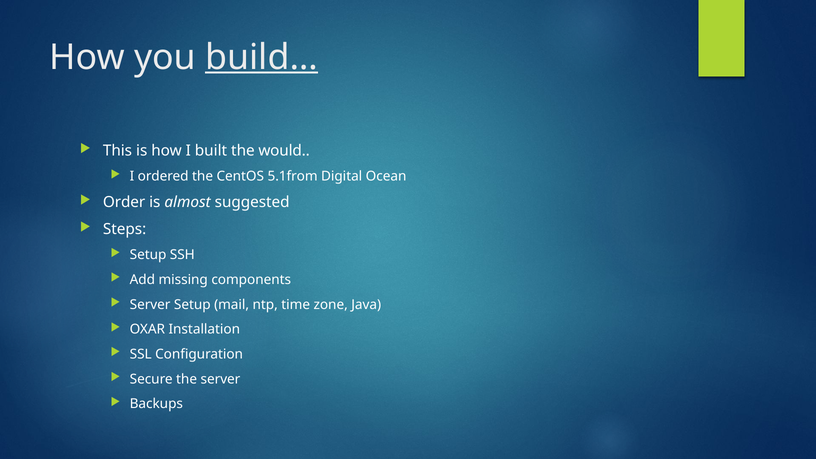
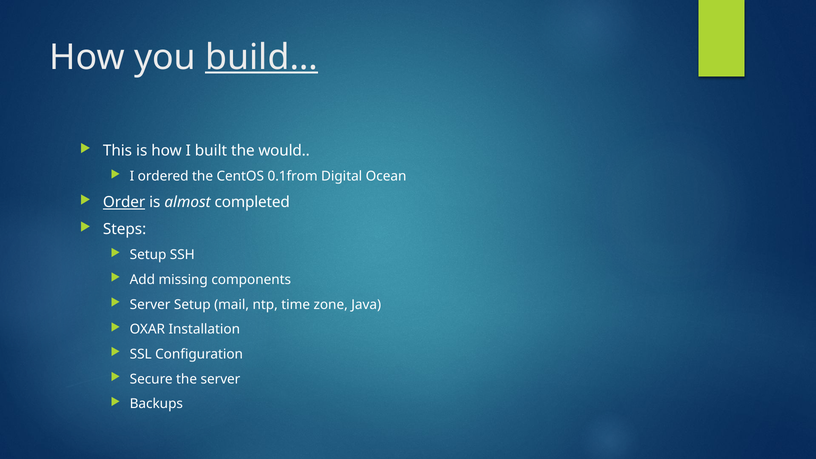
5.1from: 5.1from -> 0.1from
Order underline: none -> present
suggested: suggested -> completed
